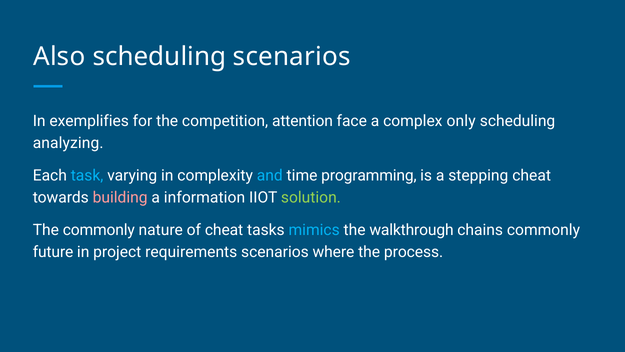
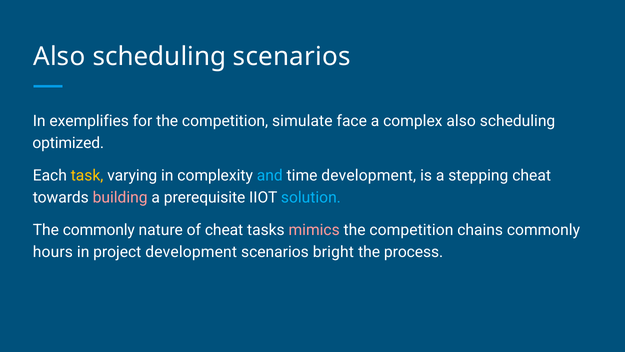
attention: attention -> simulate
complex only: only -> also
analyzing: analyzing -> optimized
task colour: light blue -> yellow
time programming: programming -> development
information: information -> prerequisite
solution colour: light green -> light blue
mimics colour: light blue -> pink
walkthrough at (412, 230): walkthrough -> competition
future: future -> hours
project requirements: requirements -> development
where: where -> bright
